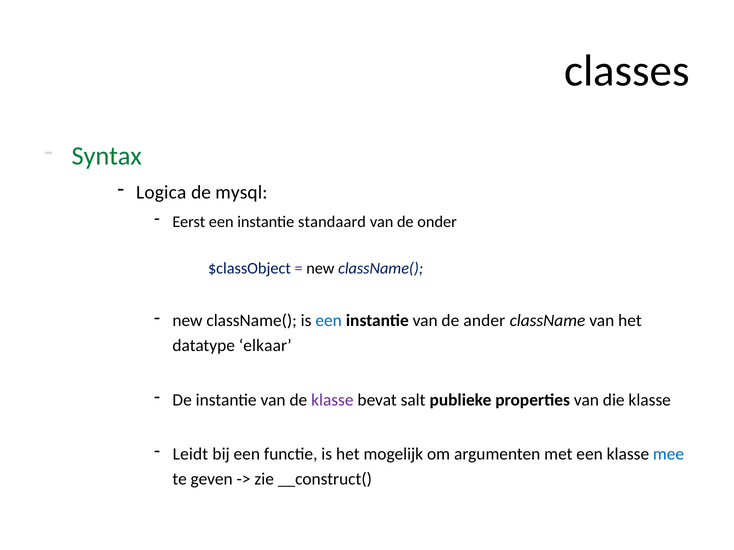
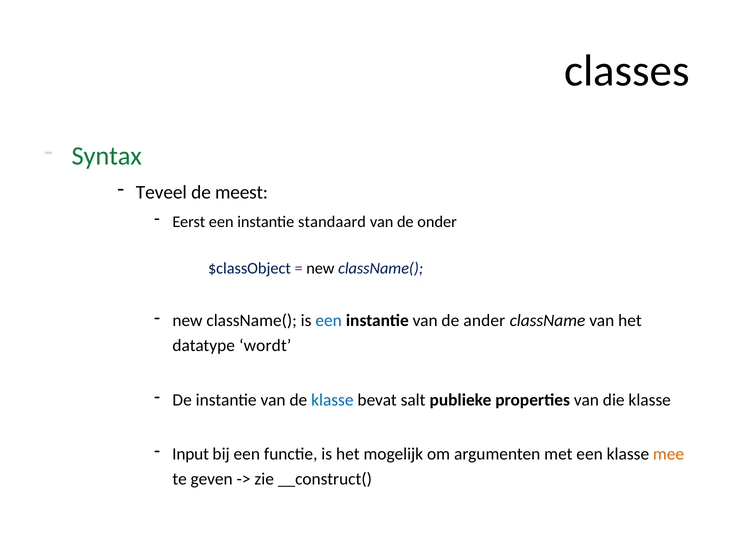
Logica: Logica -> Teveel
mysql: mysql -> meest
elkaar: elkaar -> wordt
klasse at (332, 400) colour: purple -> blue
Leidt: Leidt -> Input
mee colour: blue -> orange
